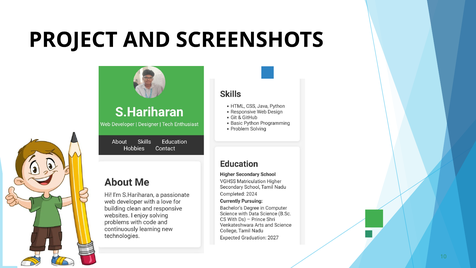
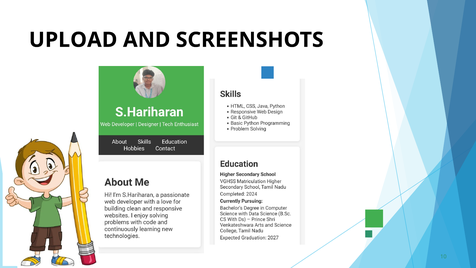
PROJECT: PROJECT -> UPLOAD
